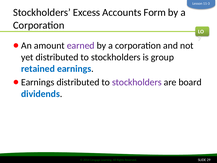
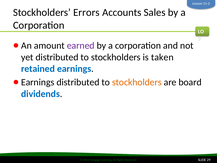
Excess: Excess -> Errors
Form: Form -> Sales
group: group -> taken
stockholders at (137, 82) colour: purple -> orange
